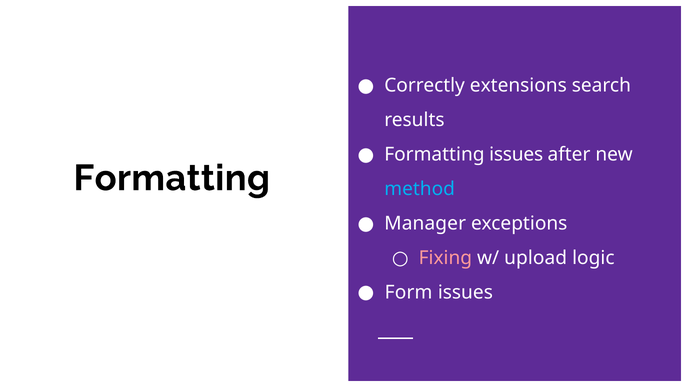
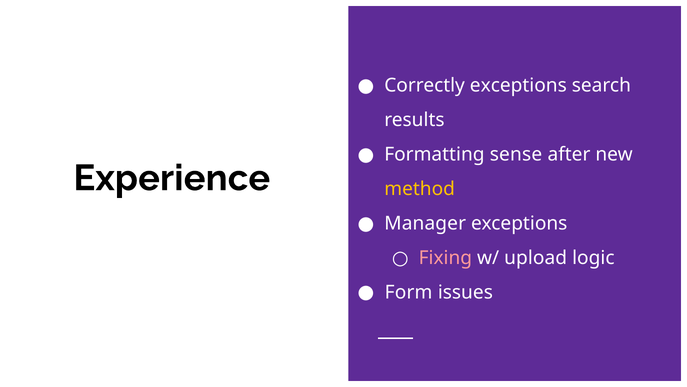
Correctly extensions: extensions -> exceptions
Formatting issues: issues -> sense
Formatting at (172, 178): Formatting -> Experience
method colour: light blue -> yellow
